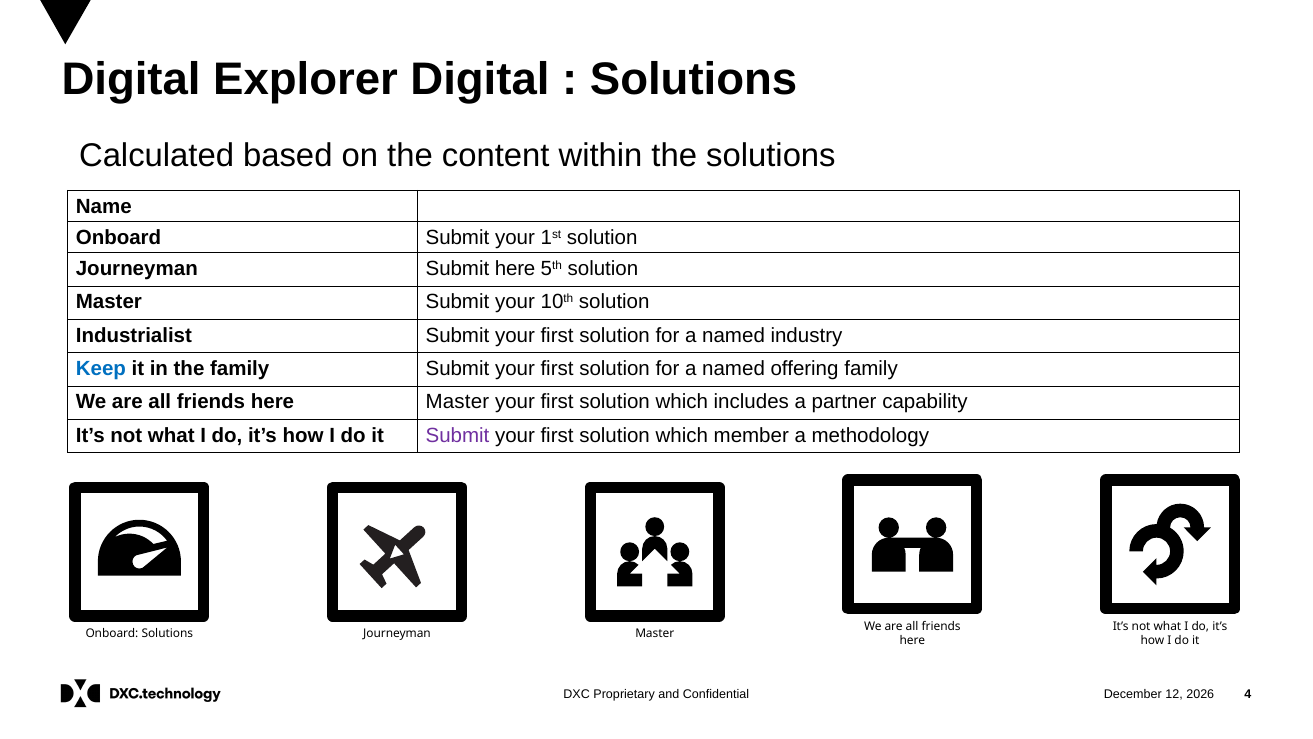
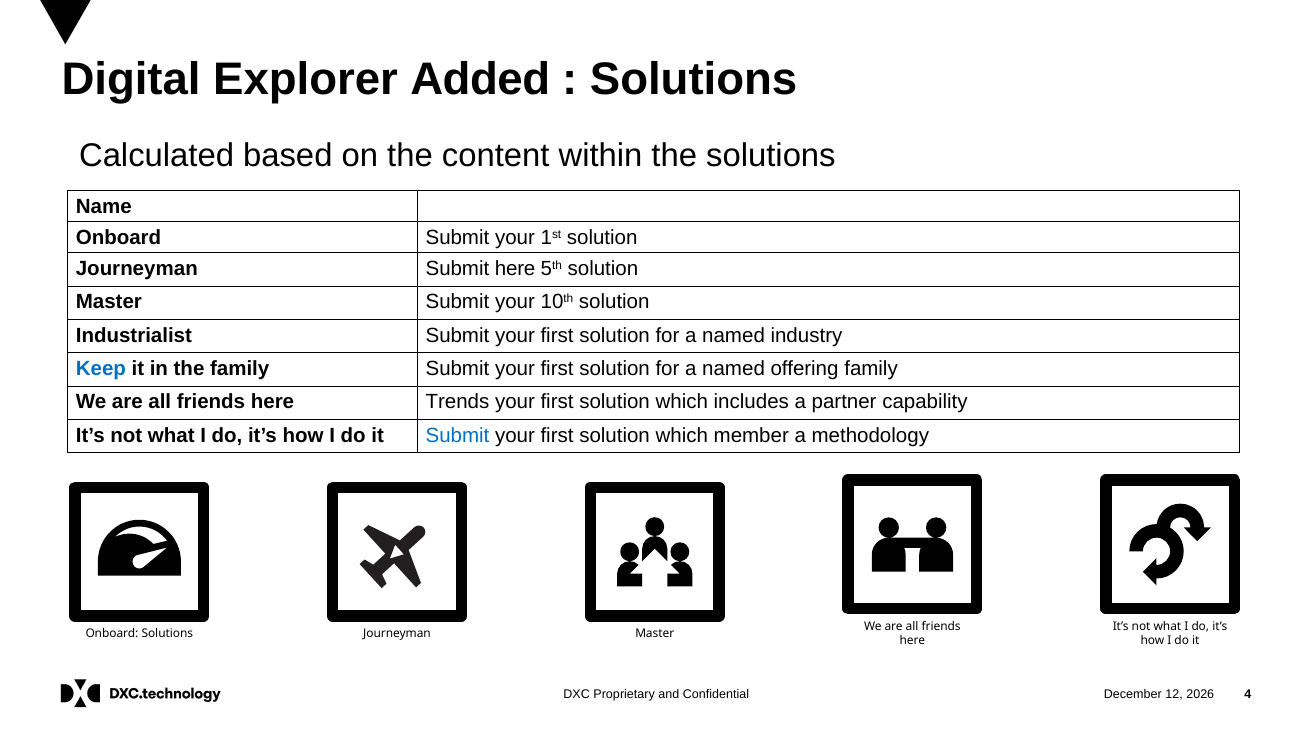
Explorer Digital: Digital -> Added
here Master: Master -> Trends
Submit at (457, 435) colour: purple -> blue
